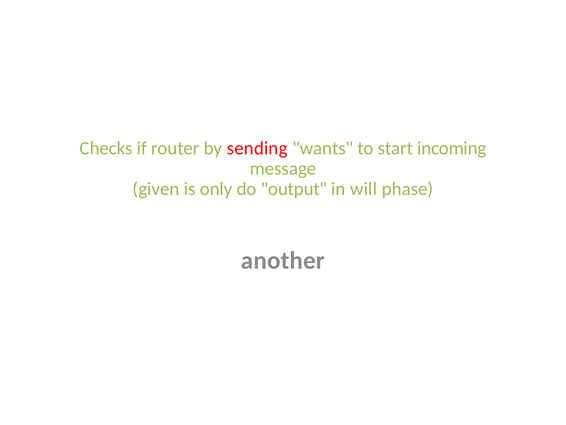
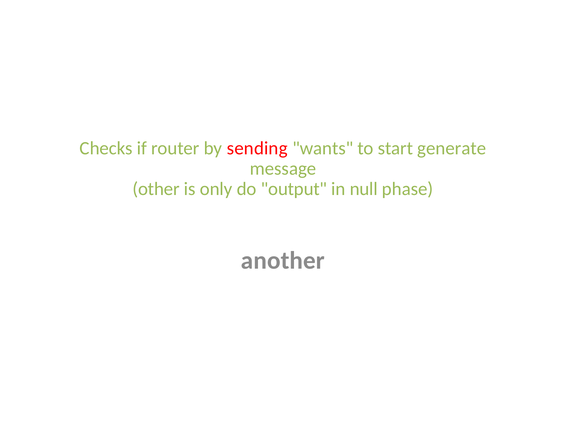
incoming: incoming -> generate
given: given -> other
will: will -> null
